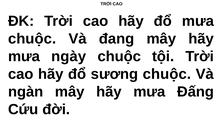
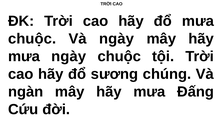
Và đang: đang -> ngày
sương chuộc: chuộc -> chúng
